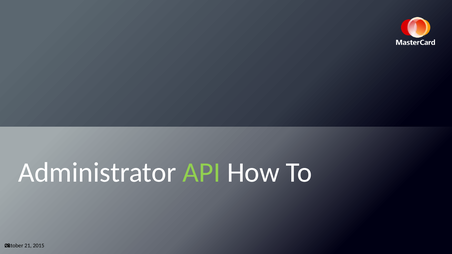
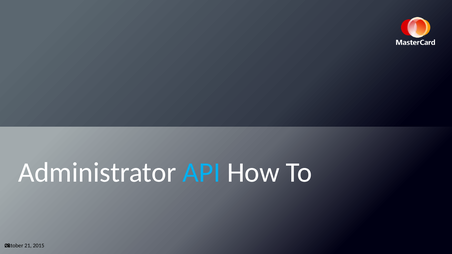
API colour: light green -> light blue
